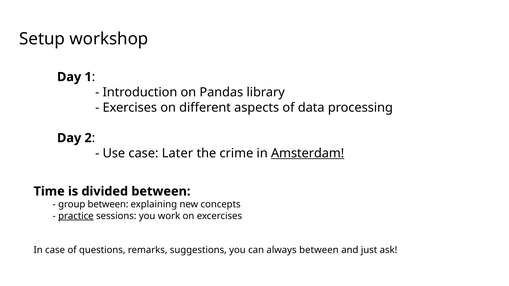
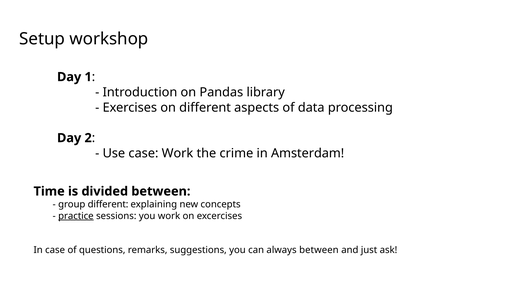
case Later: Later -> Work
Amsterdam underline: present -> none
group between: between -> different
